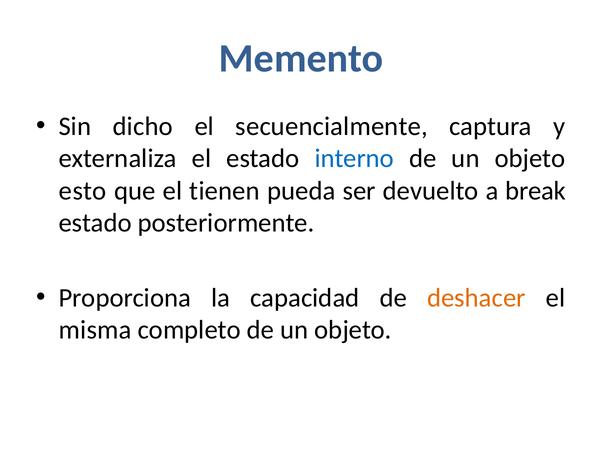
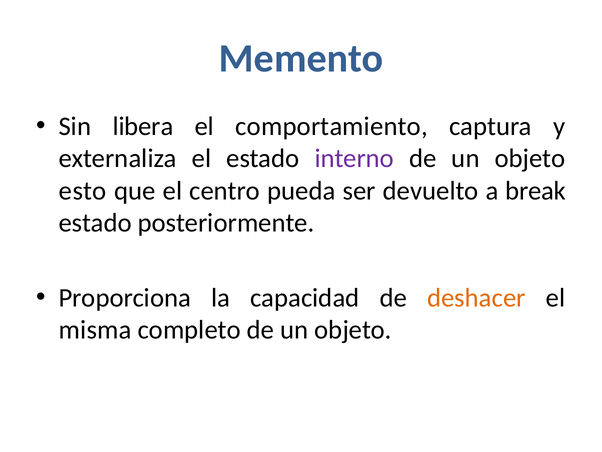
dicho: dicho -> libera
secuencialmente: secuencialmente -> comportamiento
interno colour: blue -> purple
tienen: tienen -> centro
